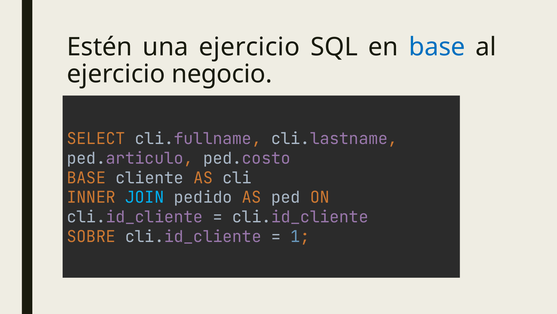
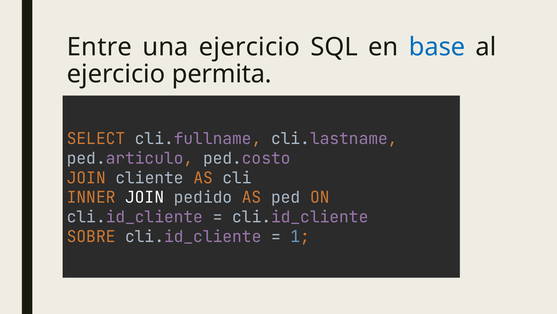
Estén: Estén -> Entre
negocio: negocio -> permita
BASE at (86, 178): BASE -> JOIN
JOIN at (145, 197) colour: light blue -> white
